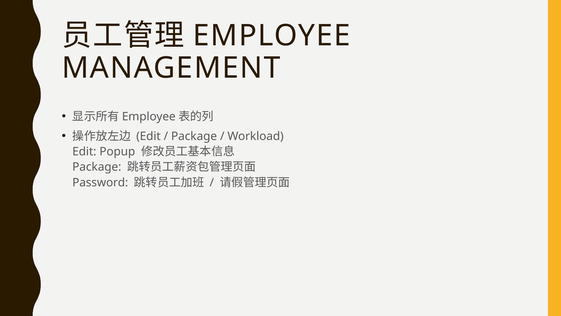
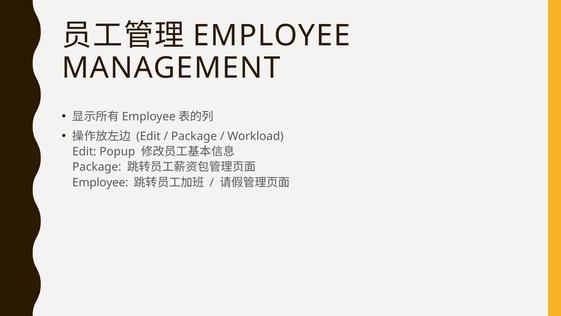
Password at (100, 182): Password -> Employee
